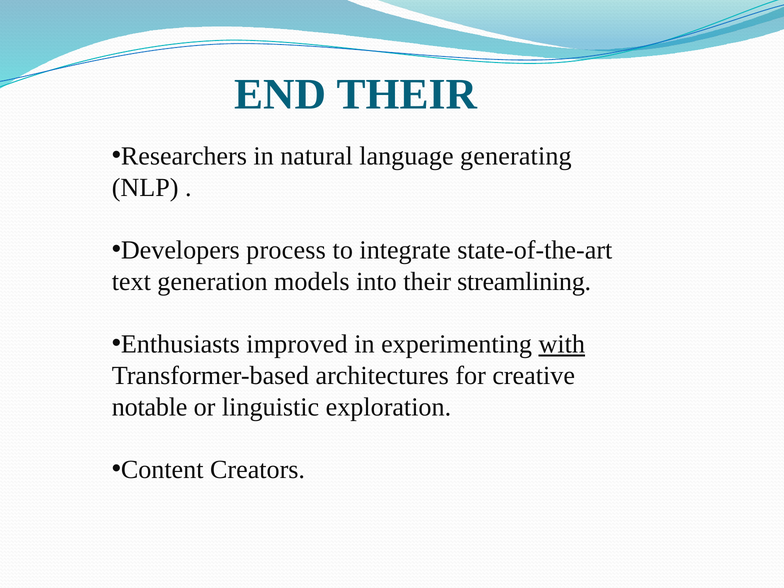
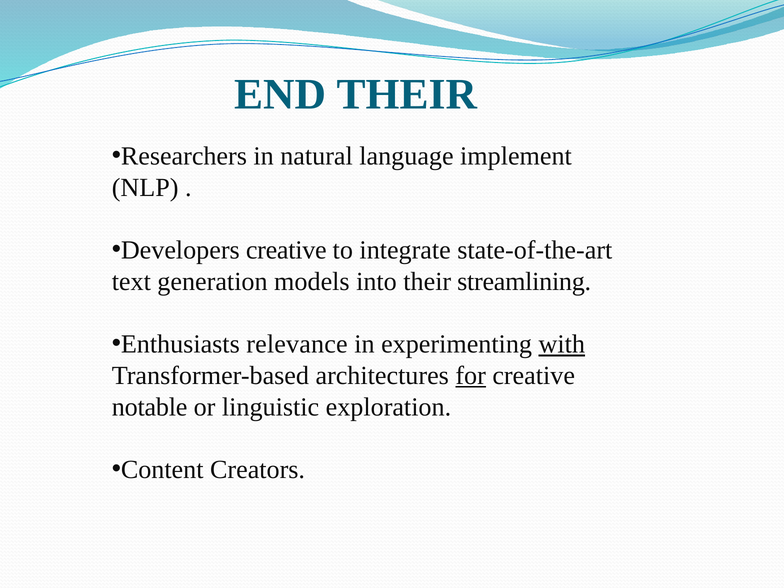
generating: generating -> implement
Developers process: process -> creative
improved: improved -> relevance
for underline: none -> present
